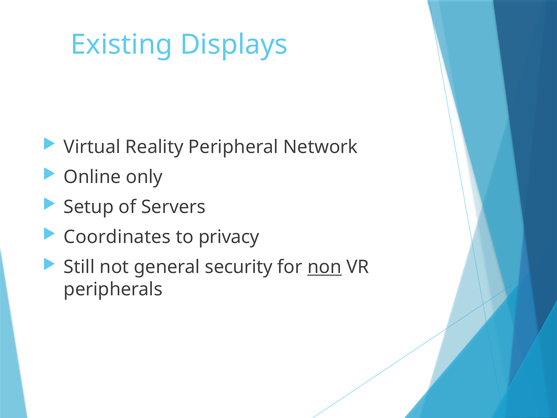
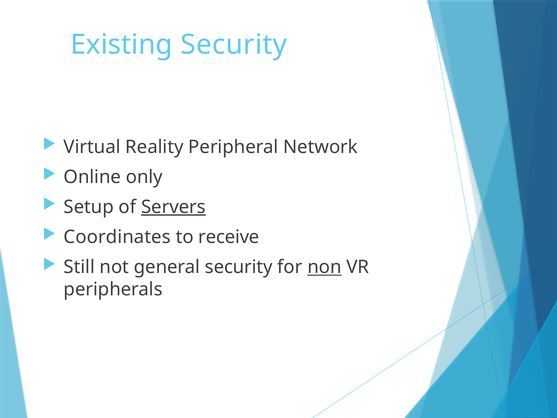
Existing Displays: Displays -> Security
Servers underline: none -> present
privacy: privacy -> receive
